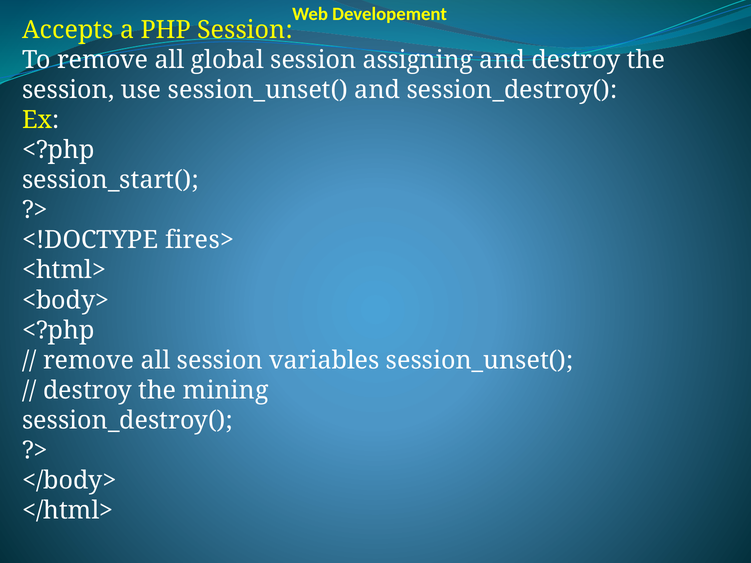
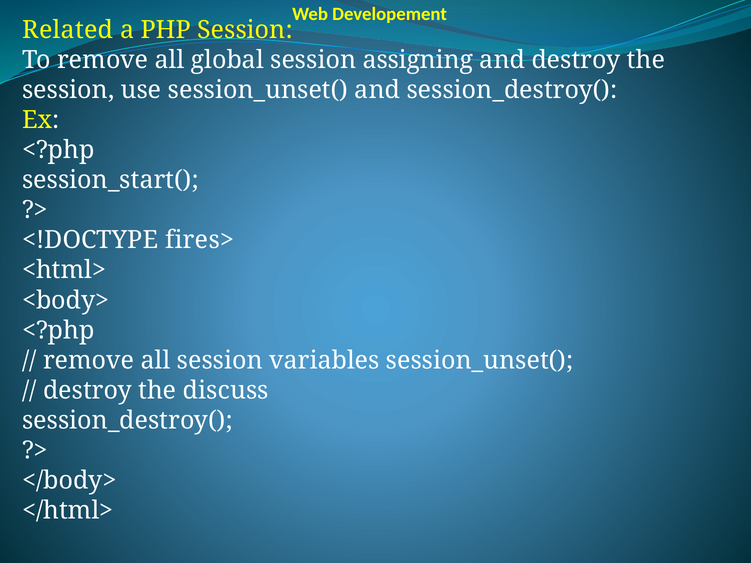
Accepts: Accepts -> Related
mining: mining -> discuss
